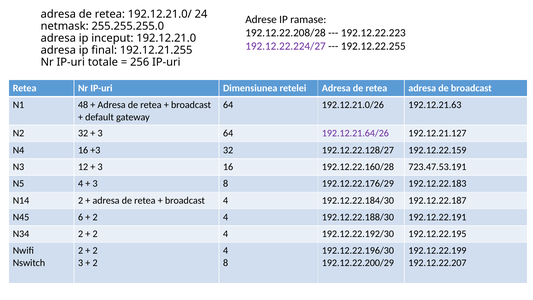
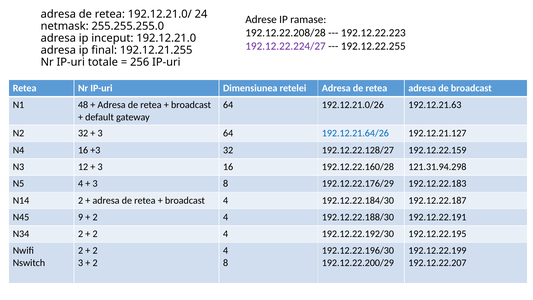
192.12.21.64/26 colour: purple -> blue
723.47.53.191: 723.47.53.191 -> 121.31.94.298
6: 6 -> 9
